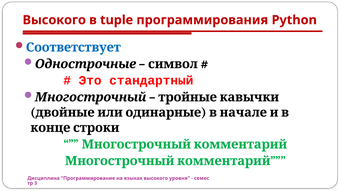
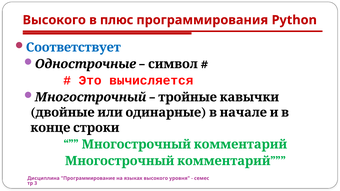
tuple: tuple -> плюс
стандартный: стандартный -> вычисляется
